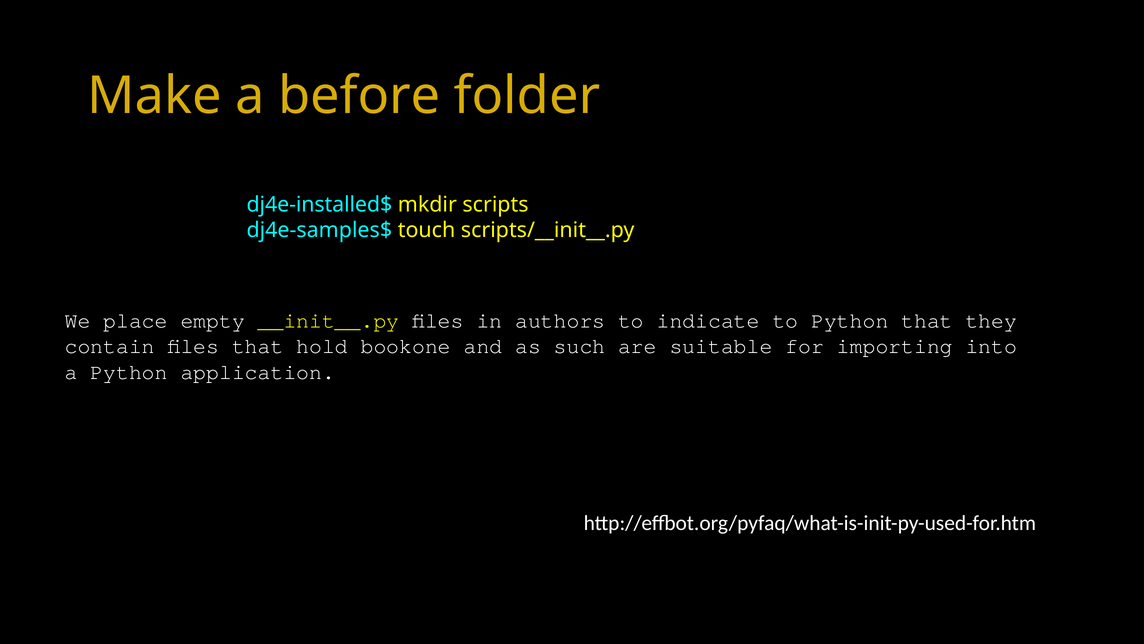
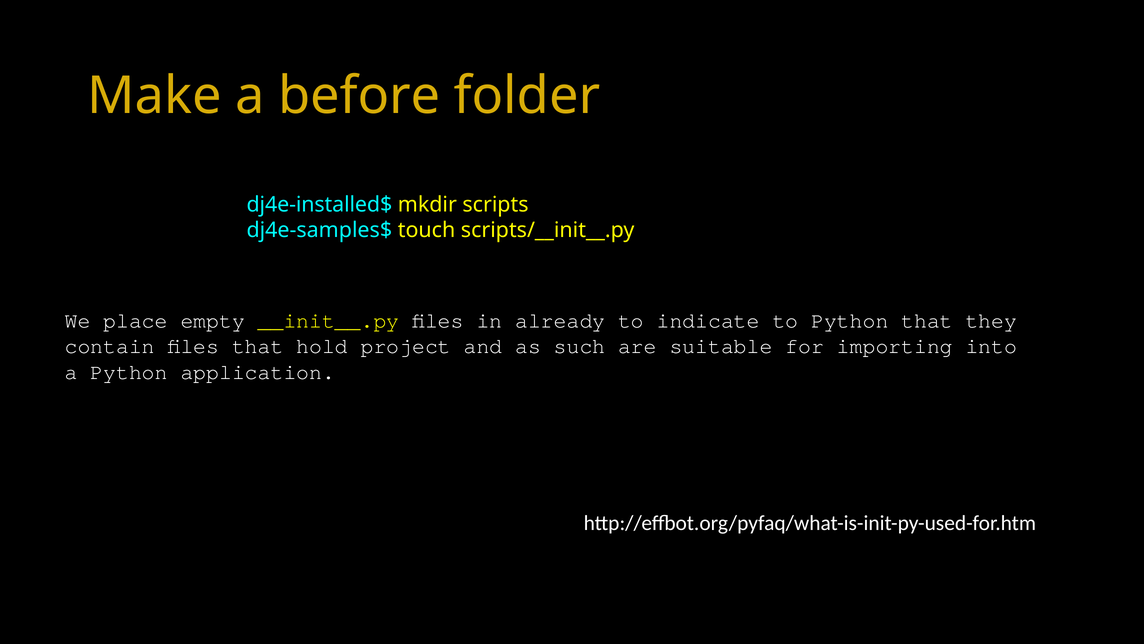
authors: authors -> already
bookone: bookone -> project
